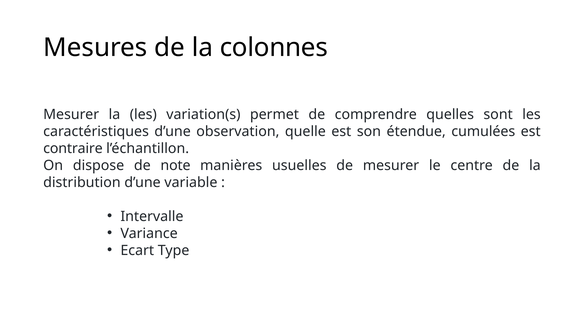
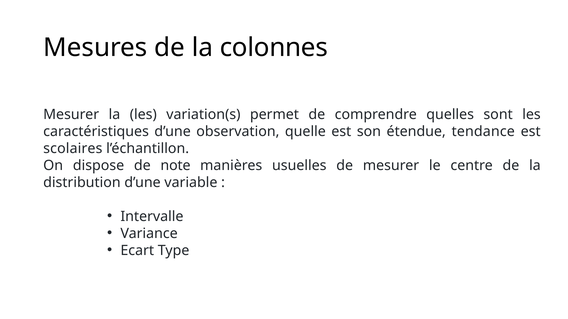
cumulées: cumulées -> tendance
contraire: contraire -> scolaires
